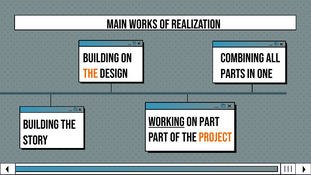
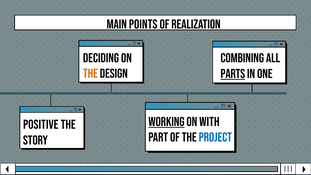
Works: Works -> Points
Building at (101, 58): Building -> Deciding
parts underline: none -> present
on part: part -> with
Building at (41, 125): Building -> Positive
project colour: orange -> blue
